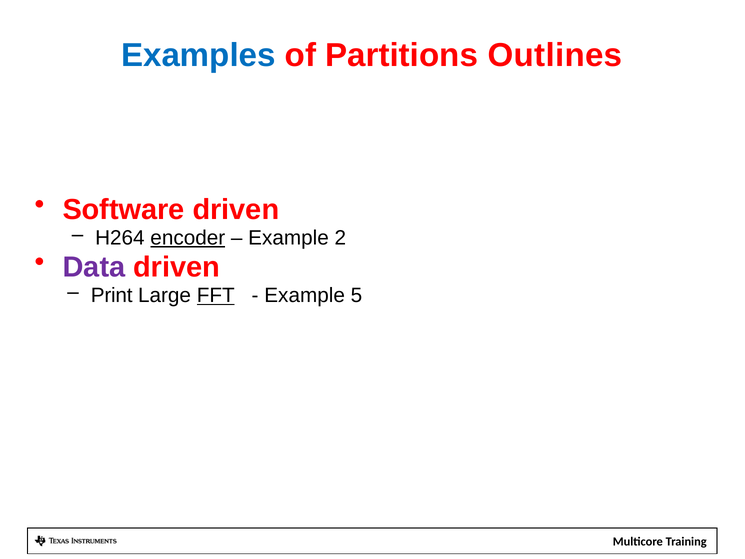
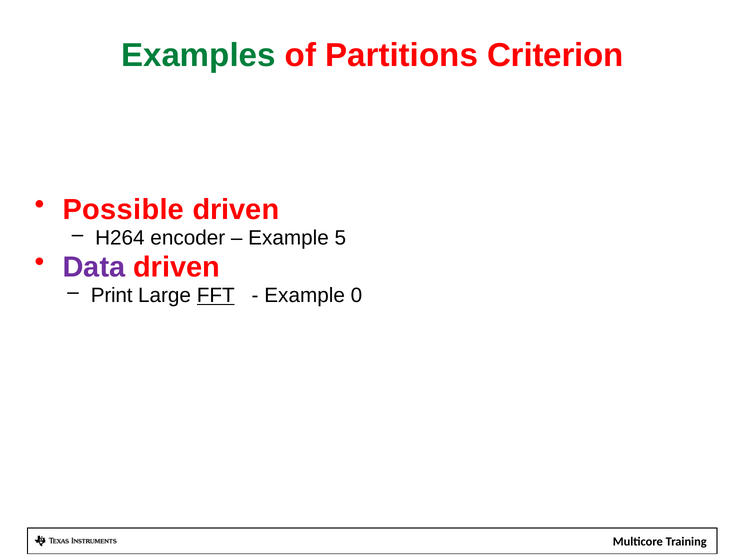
Examples colour: blue -> green
Outlines: Outlines -> Criterion
Software: Software -> Possible
encoder underline: present -> none
2: 2 -> 5
5: 5 -> 0
